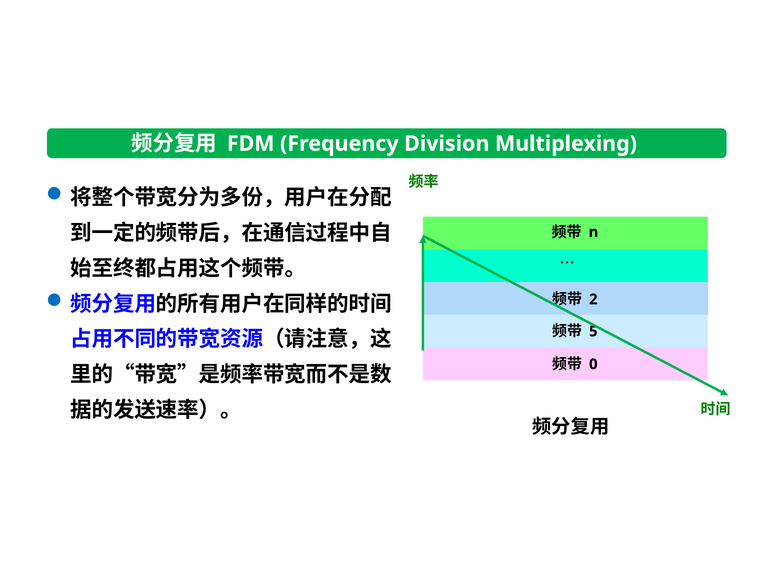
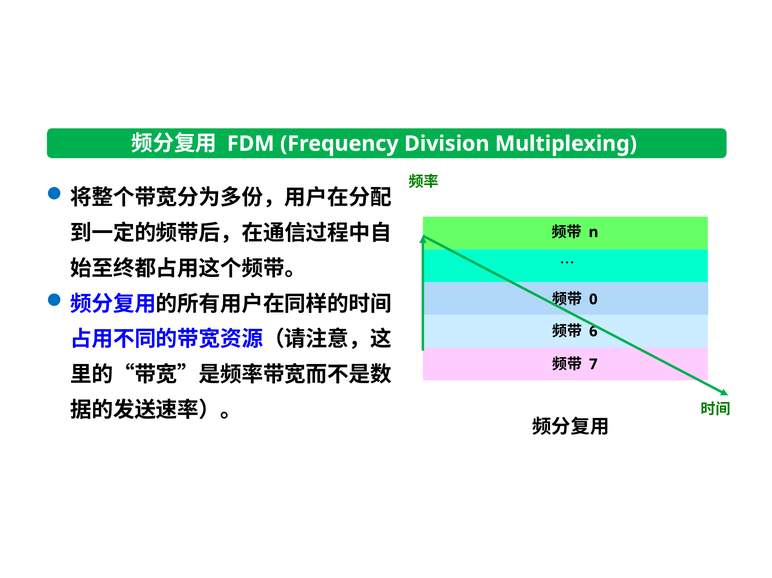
2: 2 -> 0
5: 5 -> 6
0: 0 -> 7
